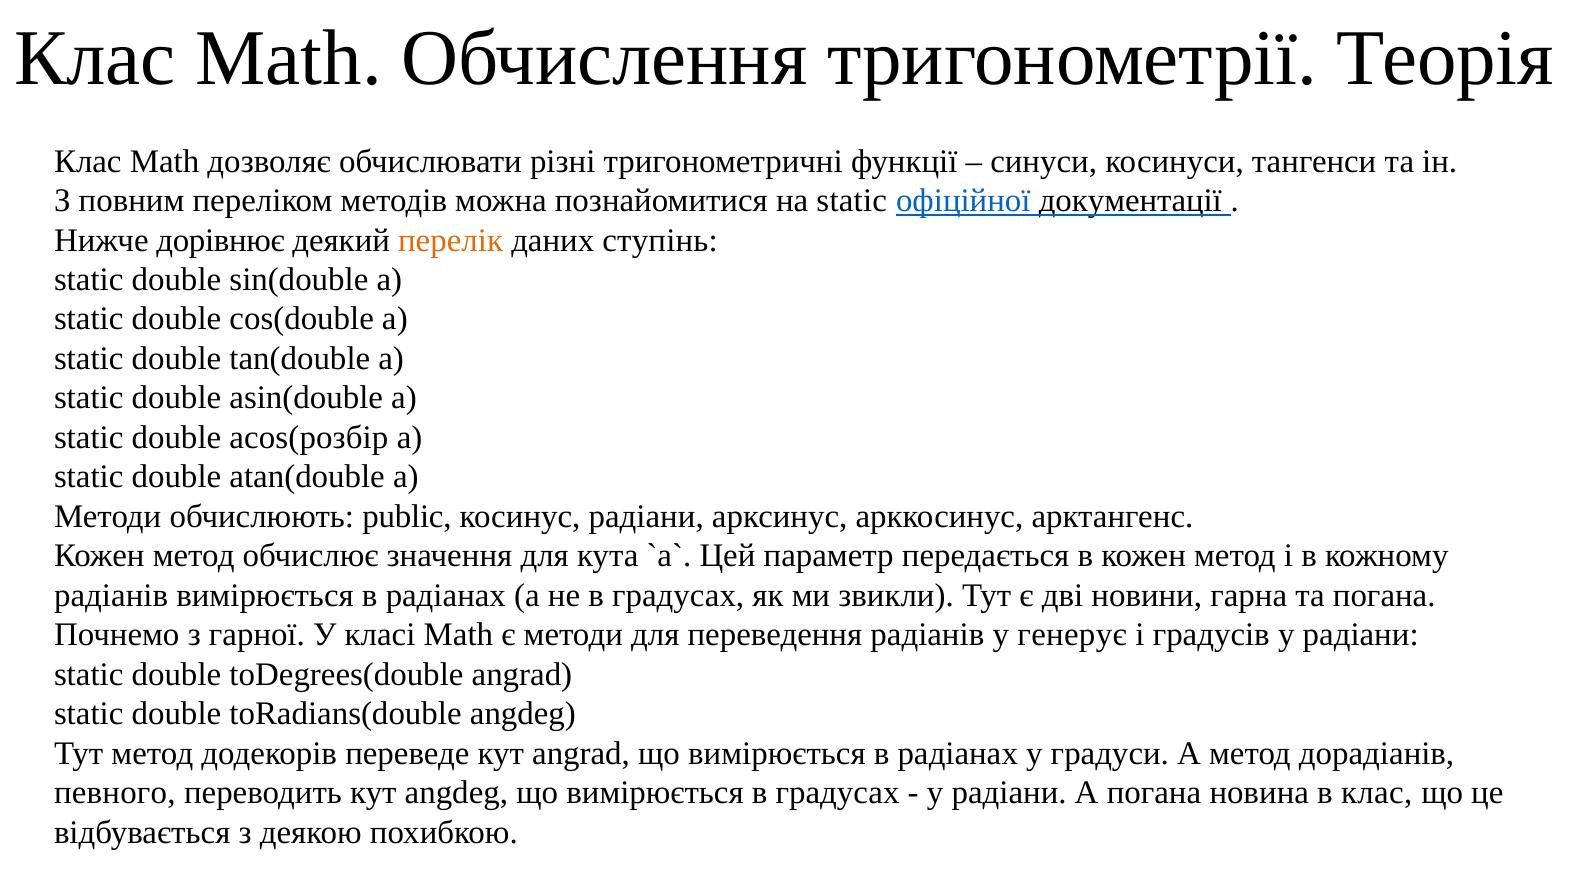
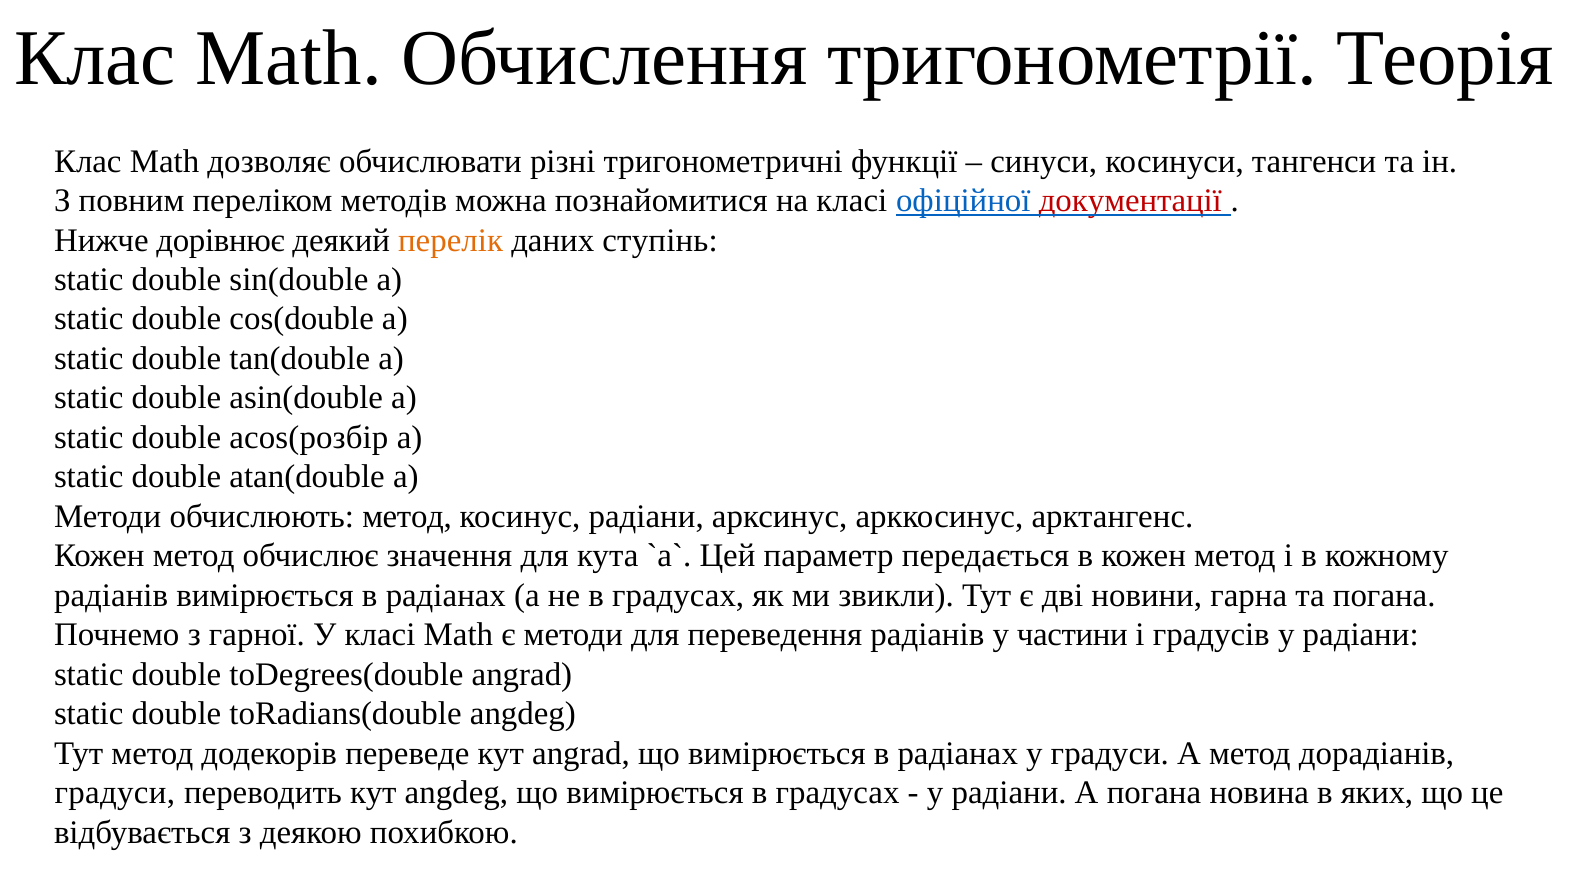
на static: static -> класі
документації colour: black -> red
обчислюють public: public -> метод
генерує: генерує -> частини
певного at (115, 793): певного -> градуси
в клас: клас -> яких
